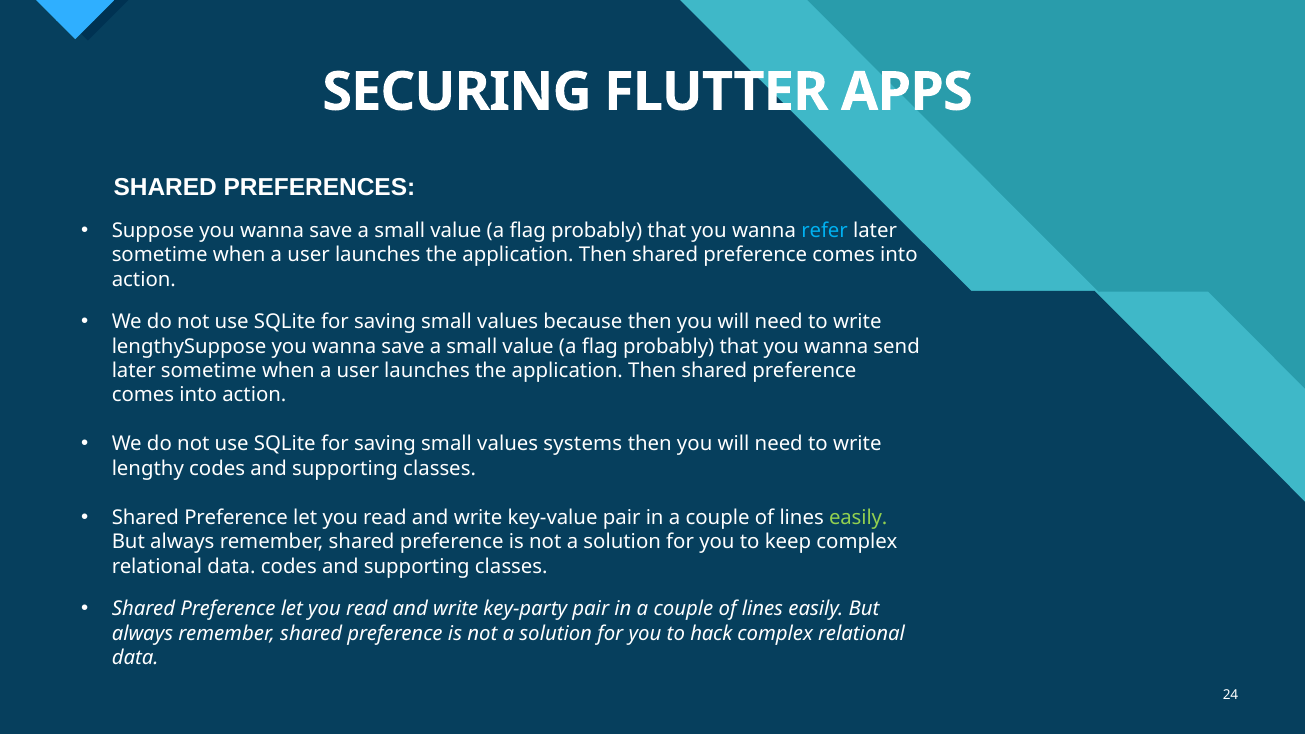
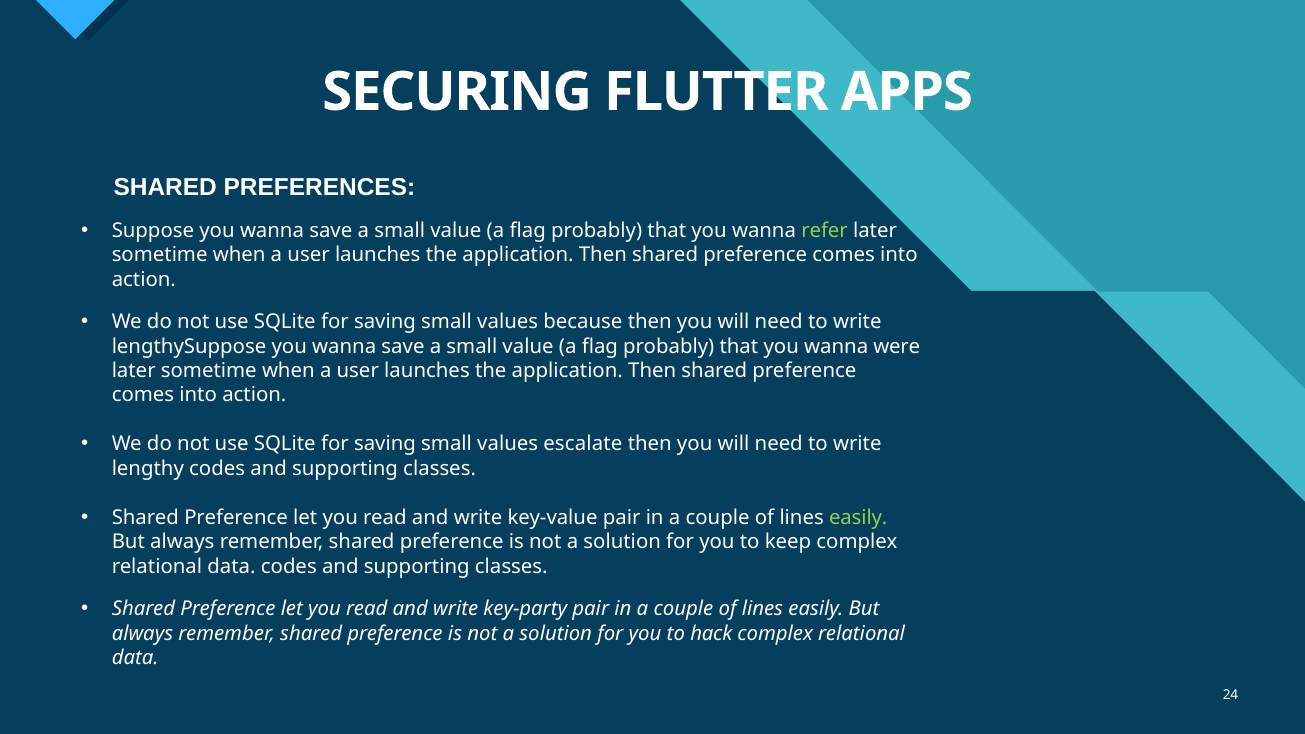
refer colour: light blue -> light green
send: send -> were
systems: systems -> escalate
